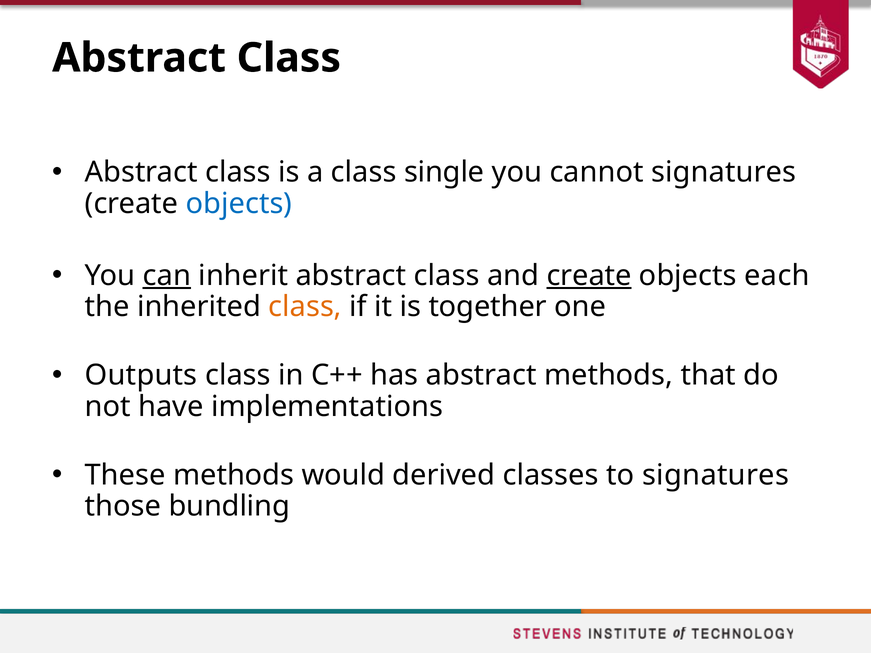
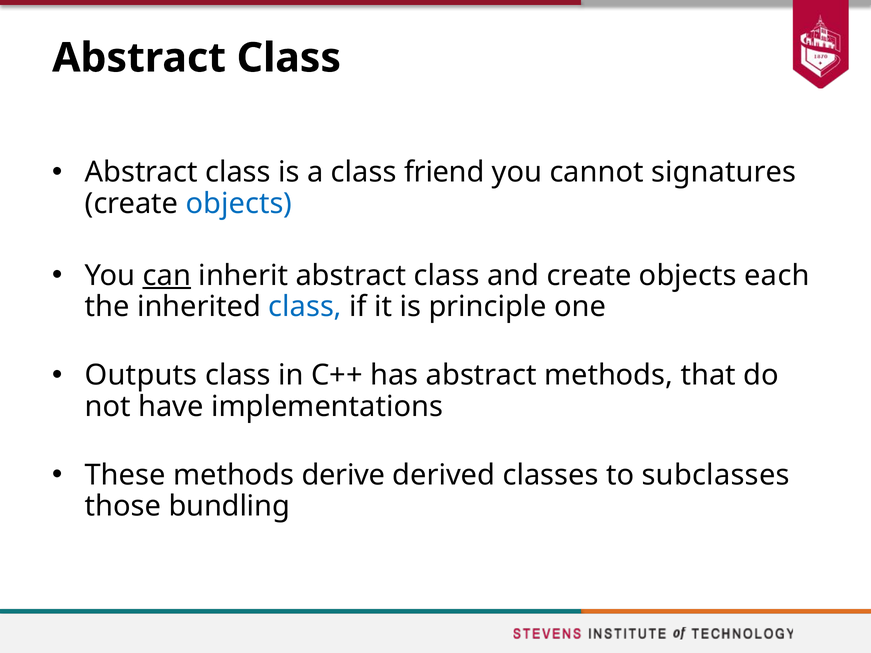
single: single -> friend
create at (589, 276) underline: present -> none
class at (305, 307) colour: orange -> blue
together: together -> principle
would: would -> derive
to signatures: signatures -> subclasses
